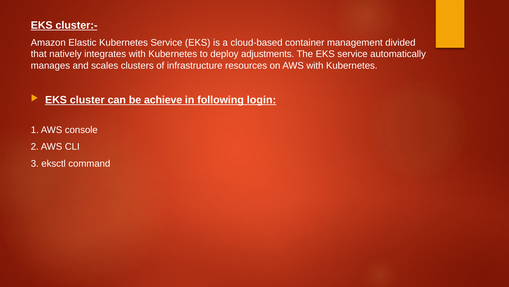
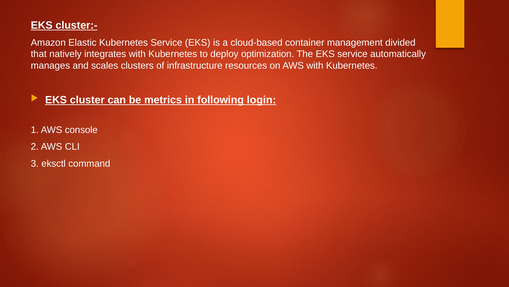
adjustments: adjustments -> optimization
achieve: achieve -> metrics
